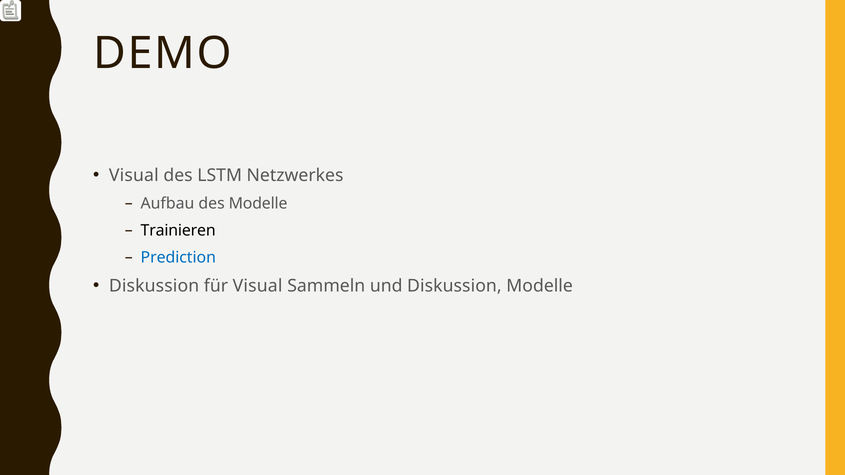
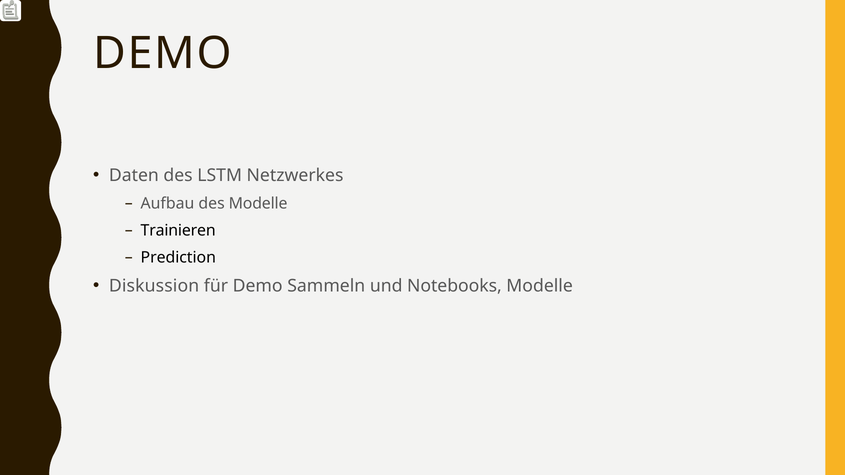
Visual at (134, 176): Visual -> Daten
Prediction colour: blue -> black
für Visual: Visual -> Demo
und Diskussion: Diskussion -> Notebooks
